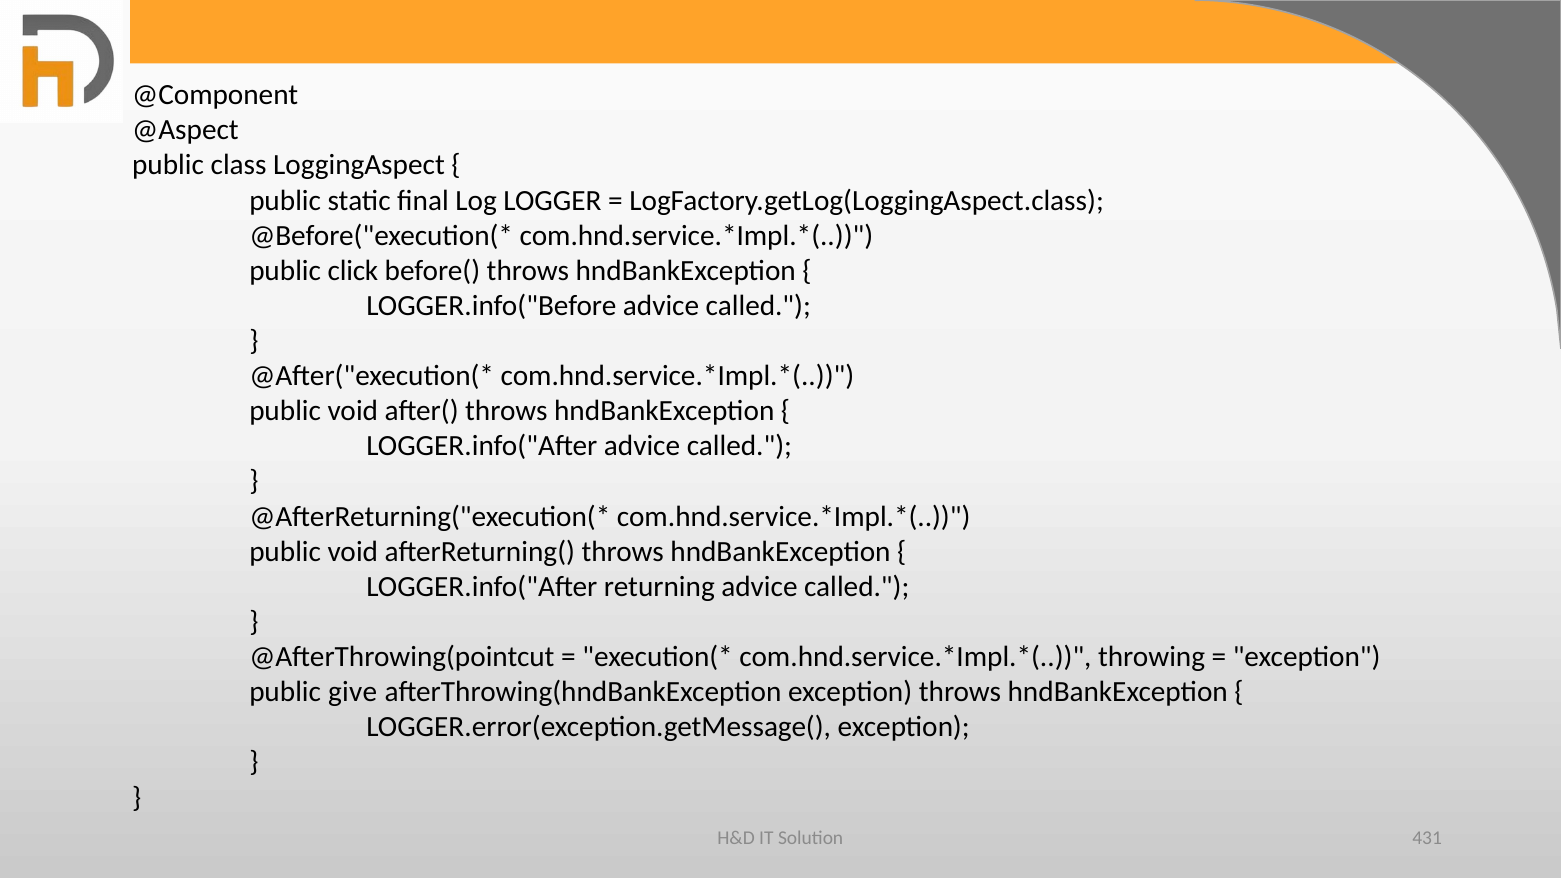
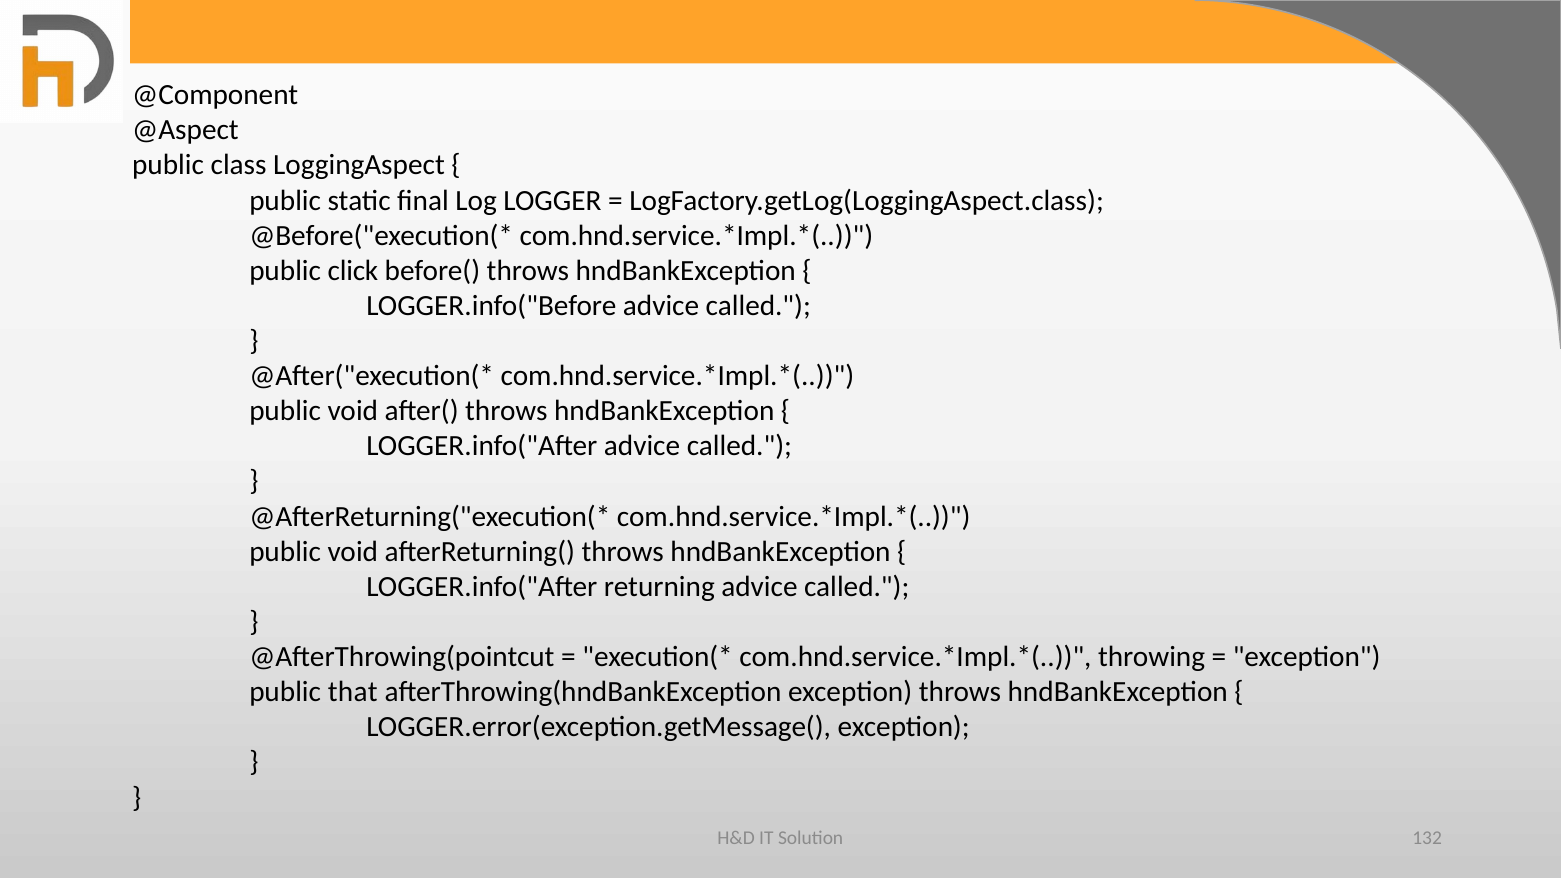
give: give -> that
431: 431 -> 132
